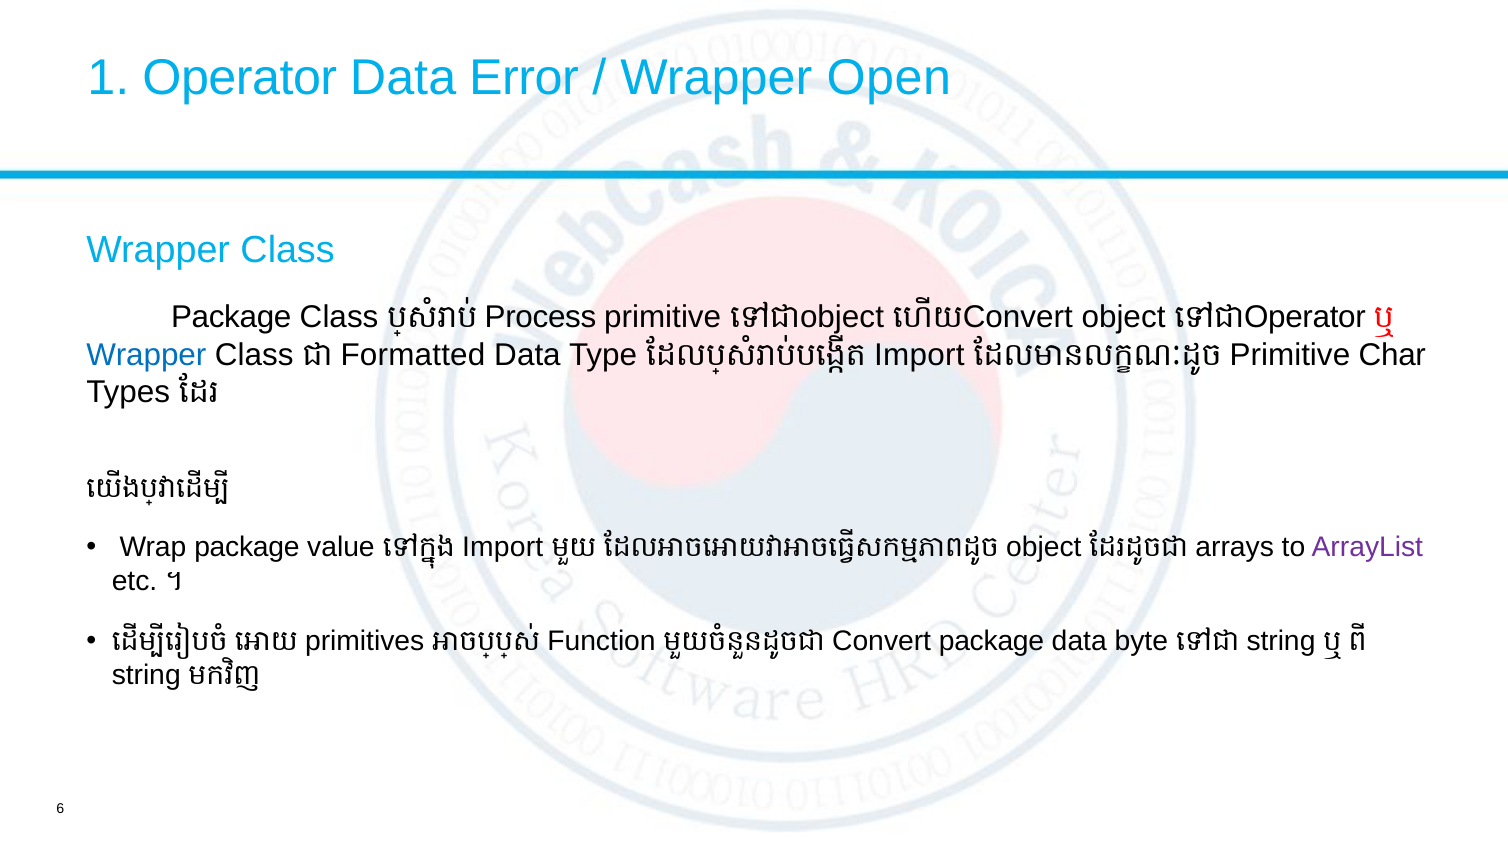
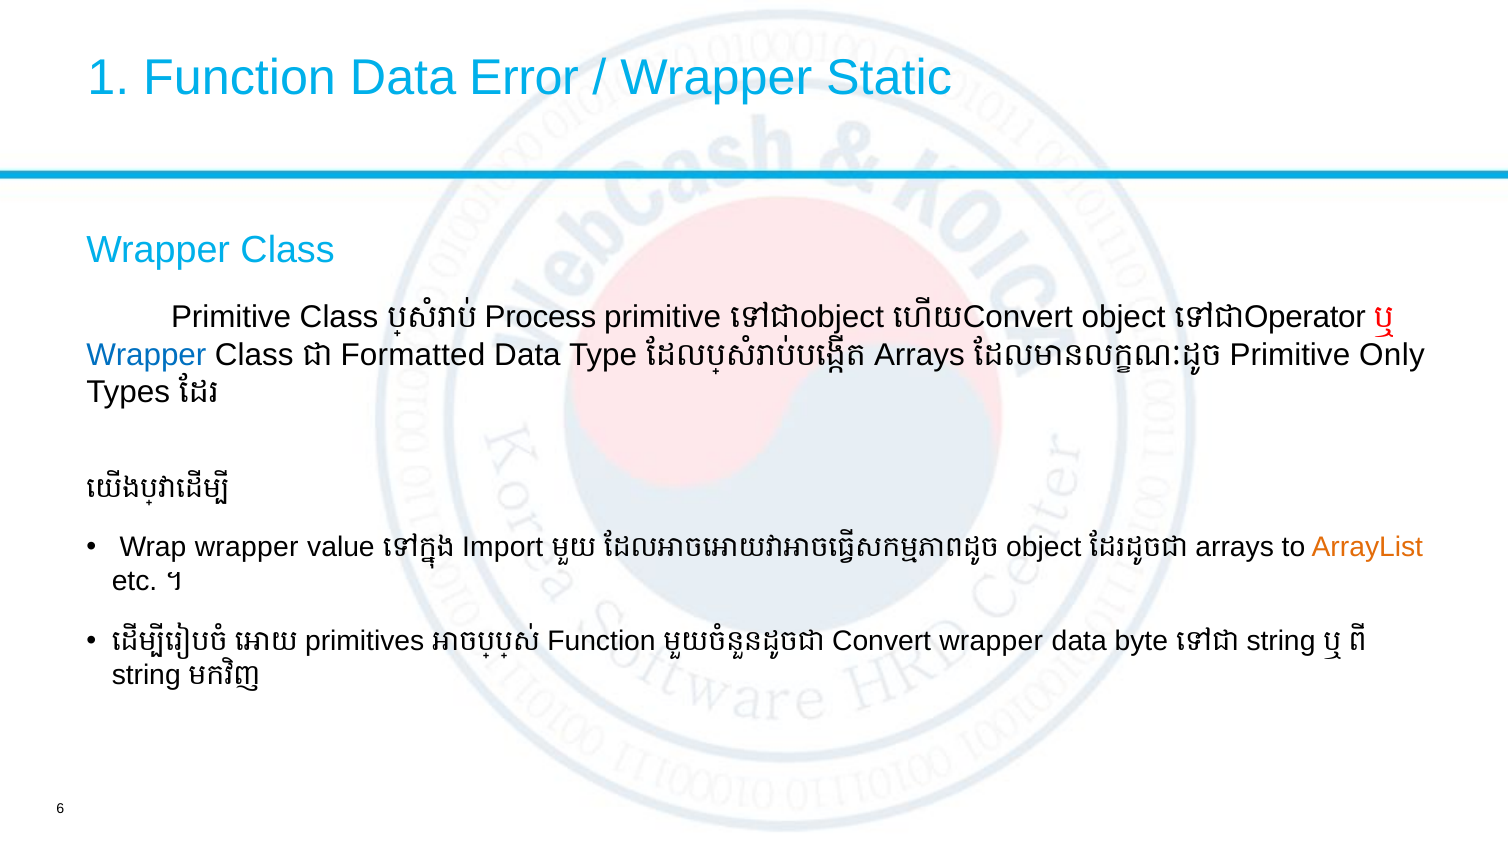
1 Operator: Operator -> Function
Open: Open -> Static
Package at (231, 317): Package -> Primitive
Import at (919, 355): Import -> Arrays
Char: Char -> Only
Wrap package: package -> wrapper
ArrayList colour: purple -> orange
Convert package: package -> wrapper
